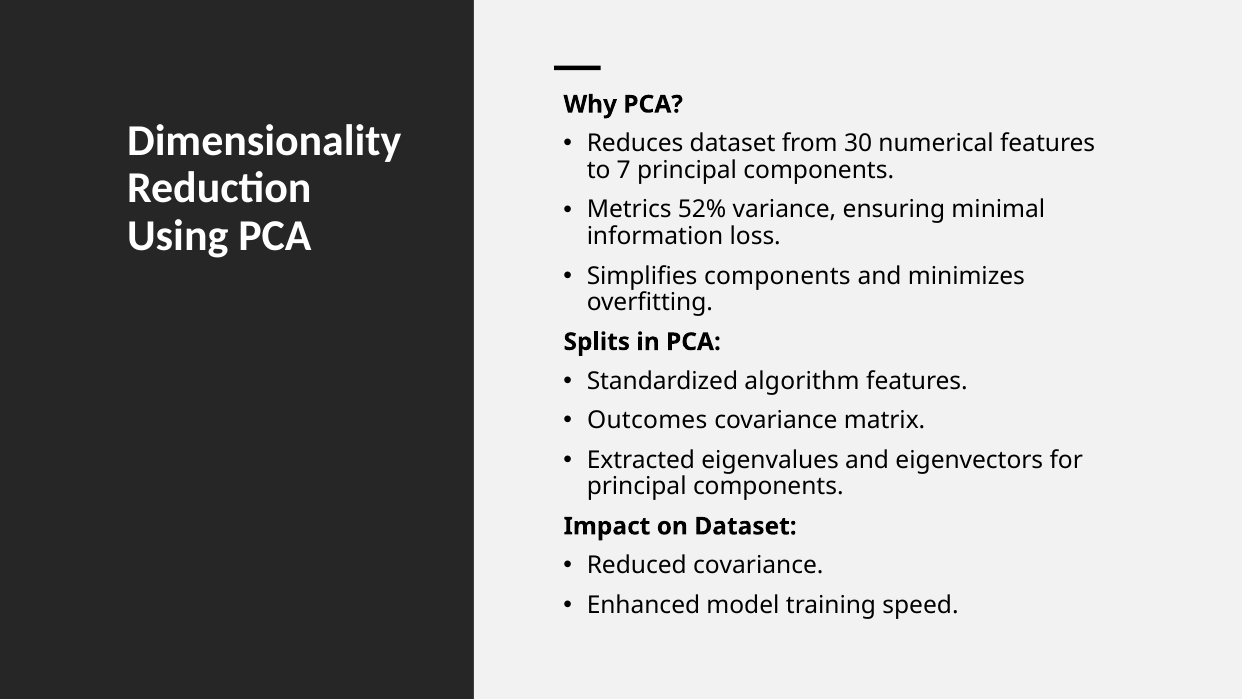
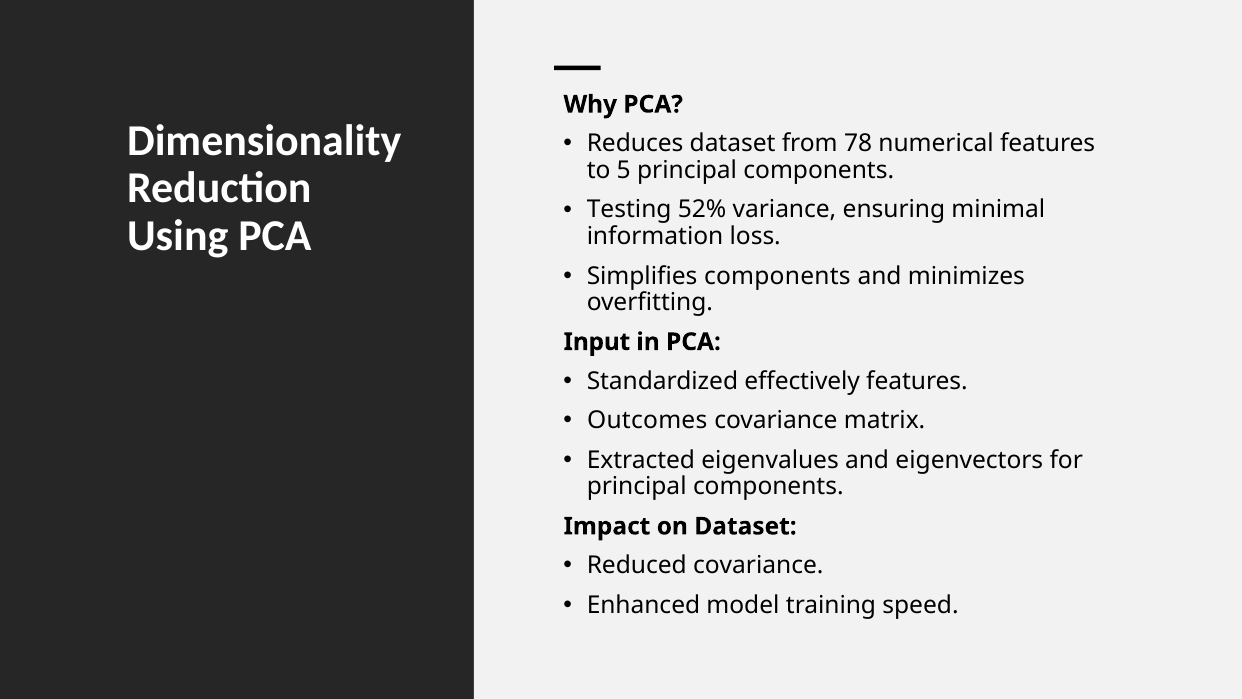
30: 30 -> 78
7: 7 -> 5
Metrics: Metrics -> Testing
Splits: Splits -> Input
algorithm: algorithm -> effectively
